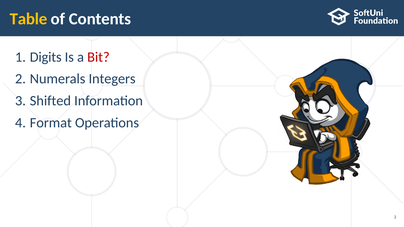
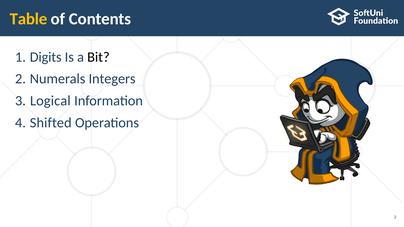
Bit colour: red -> black
Shifted: Shifted -> Logical
Format: Format -> Shifted
